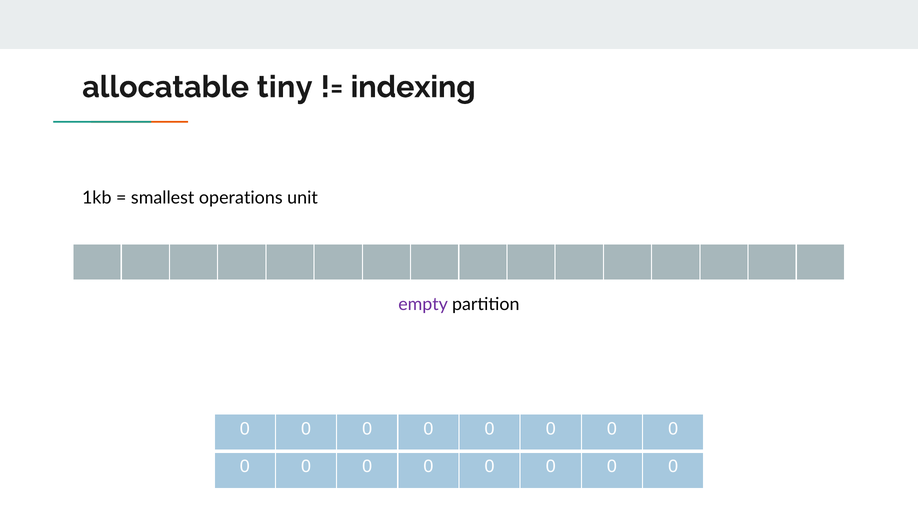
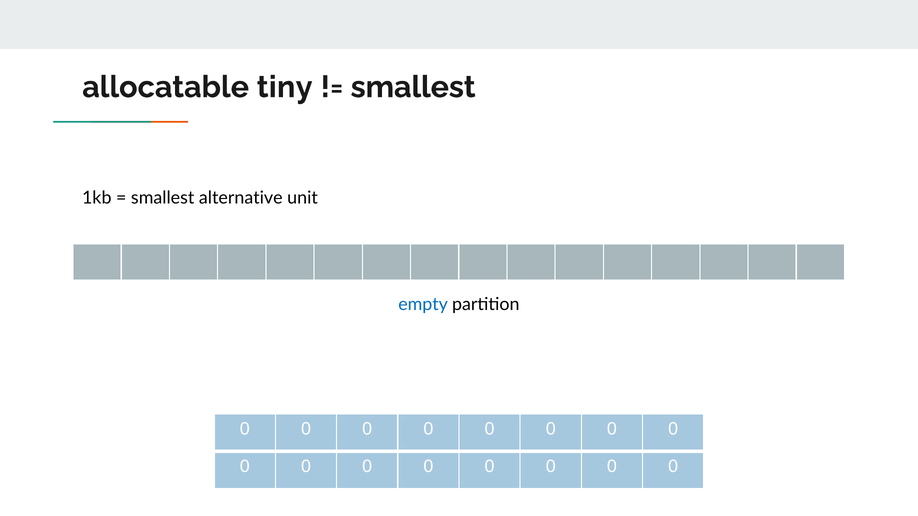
indexing at (413, 87): indexing -> smallest
operations: operations -> alternative
empty colour: purple -> blue
